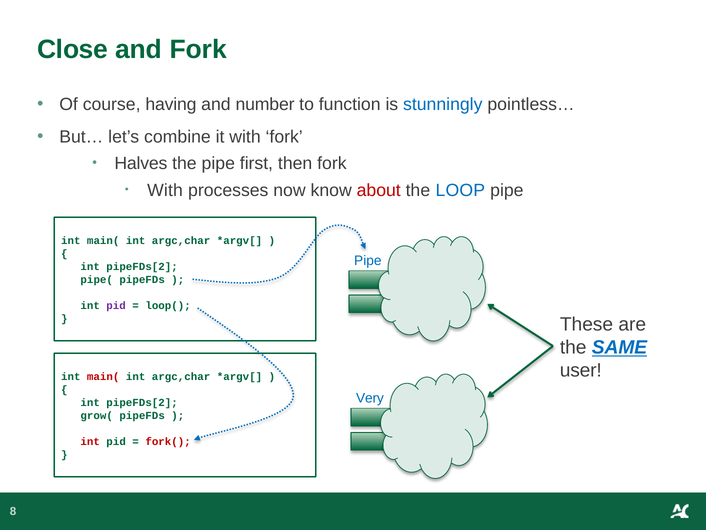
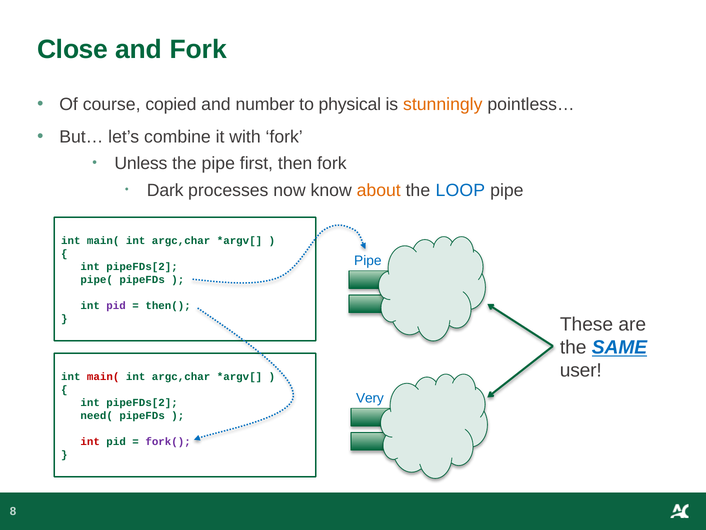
having: having -> copied
function: function -> physical
stunningly colour: blue -> orange
Halves: Halves -> Unless
With at (165, 190): With -> Dark
about colour: red -> orange
loop(: loop( -> then(
grow(: grow( -> need(
fork( colour: red -> purple
